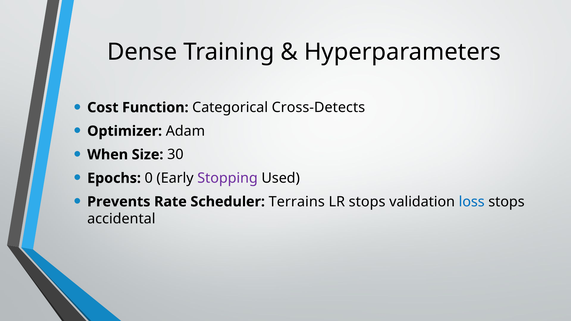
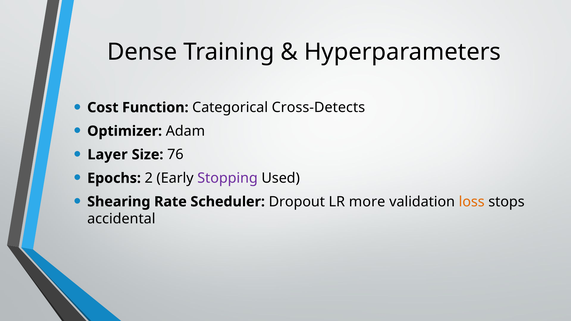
When: When -> Layer
30: 30 -> 76
0: 0 -> 2
Prevents: Prevents -> Shearing
Terrains: Terrains -> Dropout
LR stops: stops -> more
loss colour: blue -> orange
